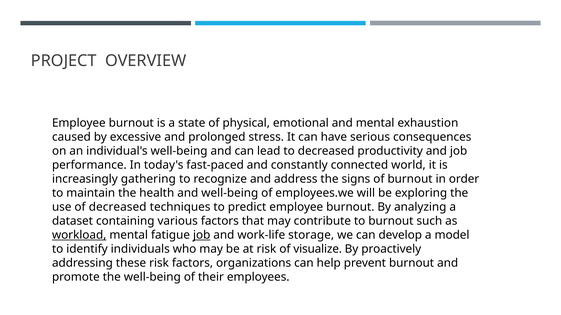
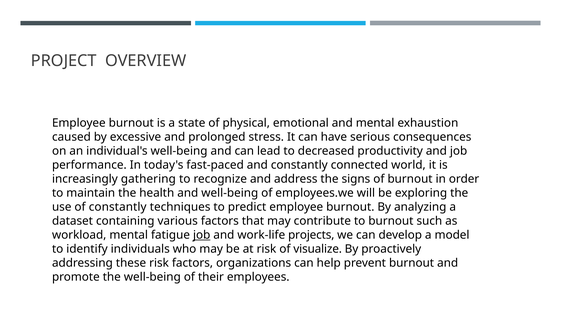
of decreased: decreased -> constantly
workload underline: present -> none
storage: storage -> projects
